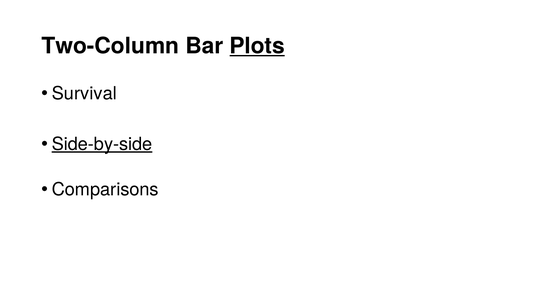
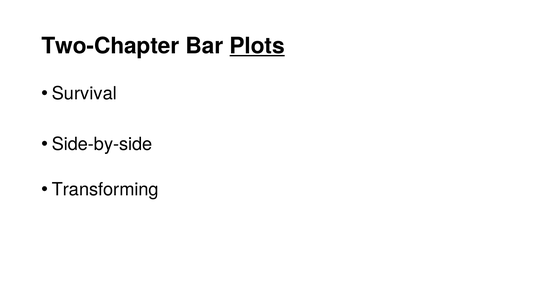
Two-Column: Two-Column -> Two-Chapter
Side-by-side underline: present -> none
Comparisons: Comparisons -> Transforming
